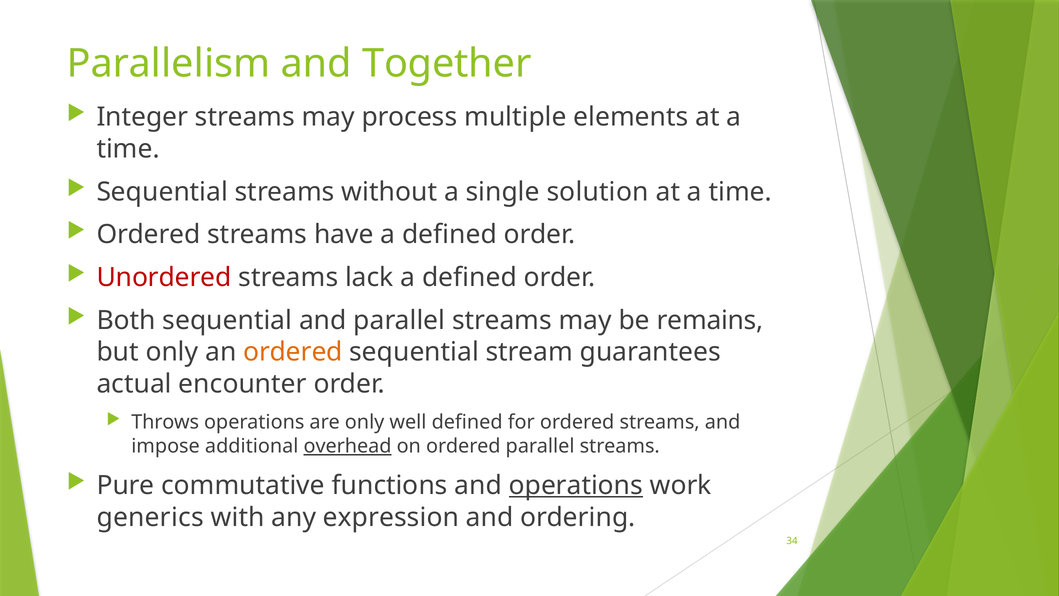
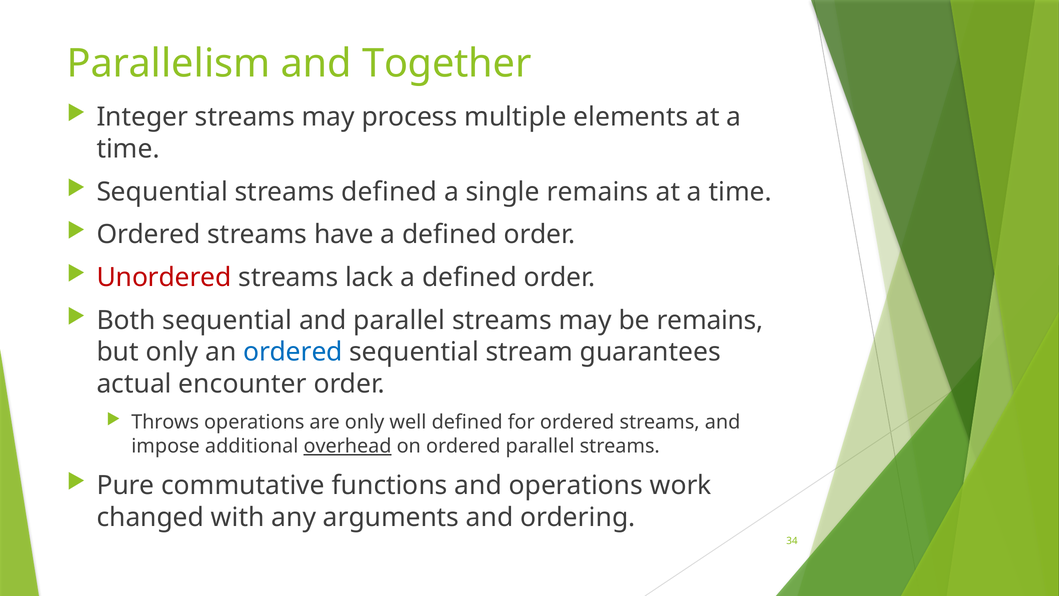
streams without: without -> defined
single solution: solution -> remains
ordered at (293, 352) colour: orange -> blue
operations at (576, 485) underline: present -> none
generics: generics -> changed
expression: expression -> arguments
